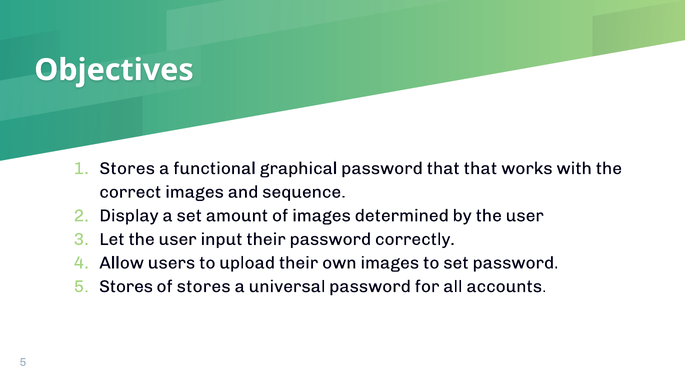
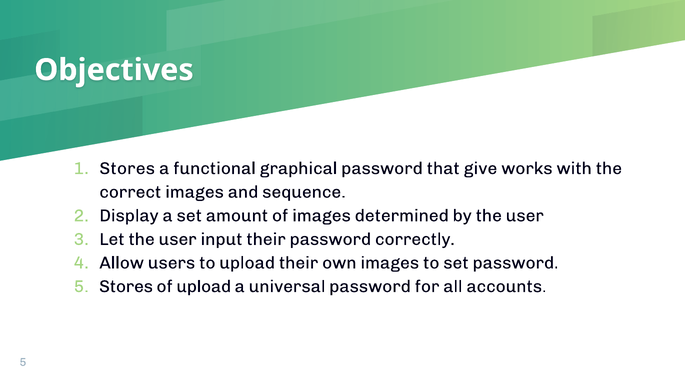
that that: that -> give
of stores: stores -> upload
